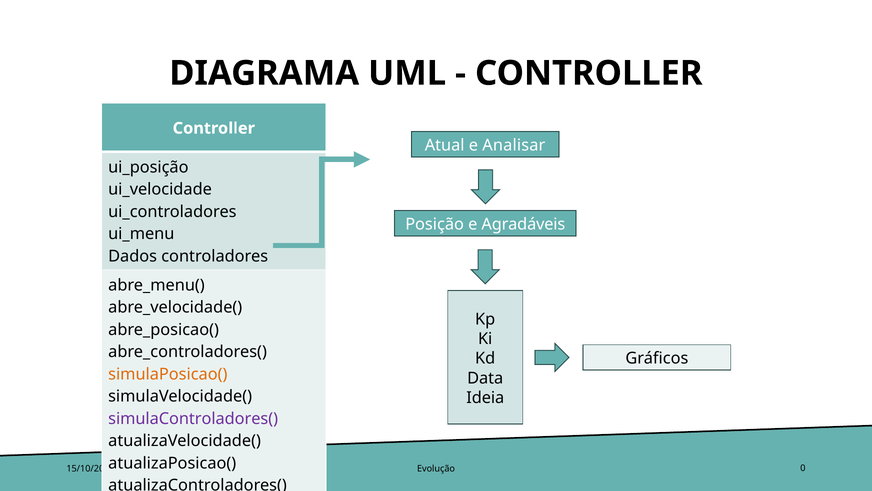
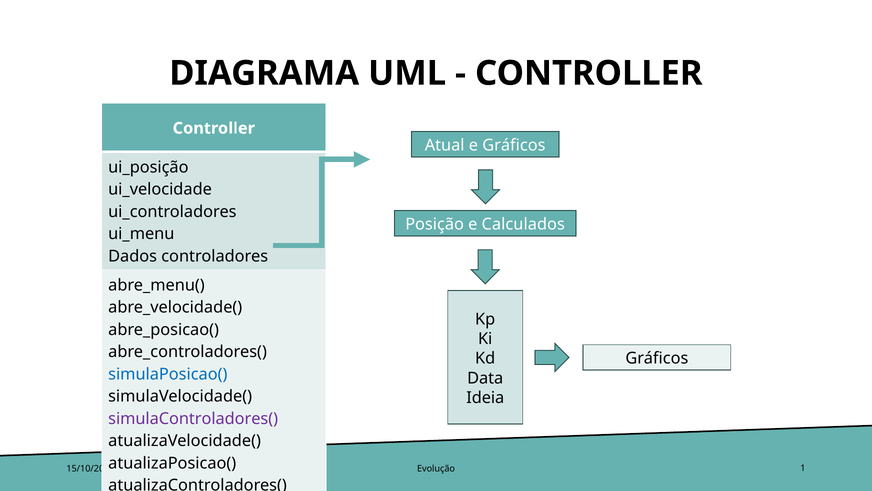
e Analisar: Analisar -> Gráficos
Agradáveis: Agradáveis -> Calculados
simulaPosicao( colour: orange -> blue
0: 0 -> 1
